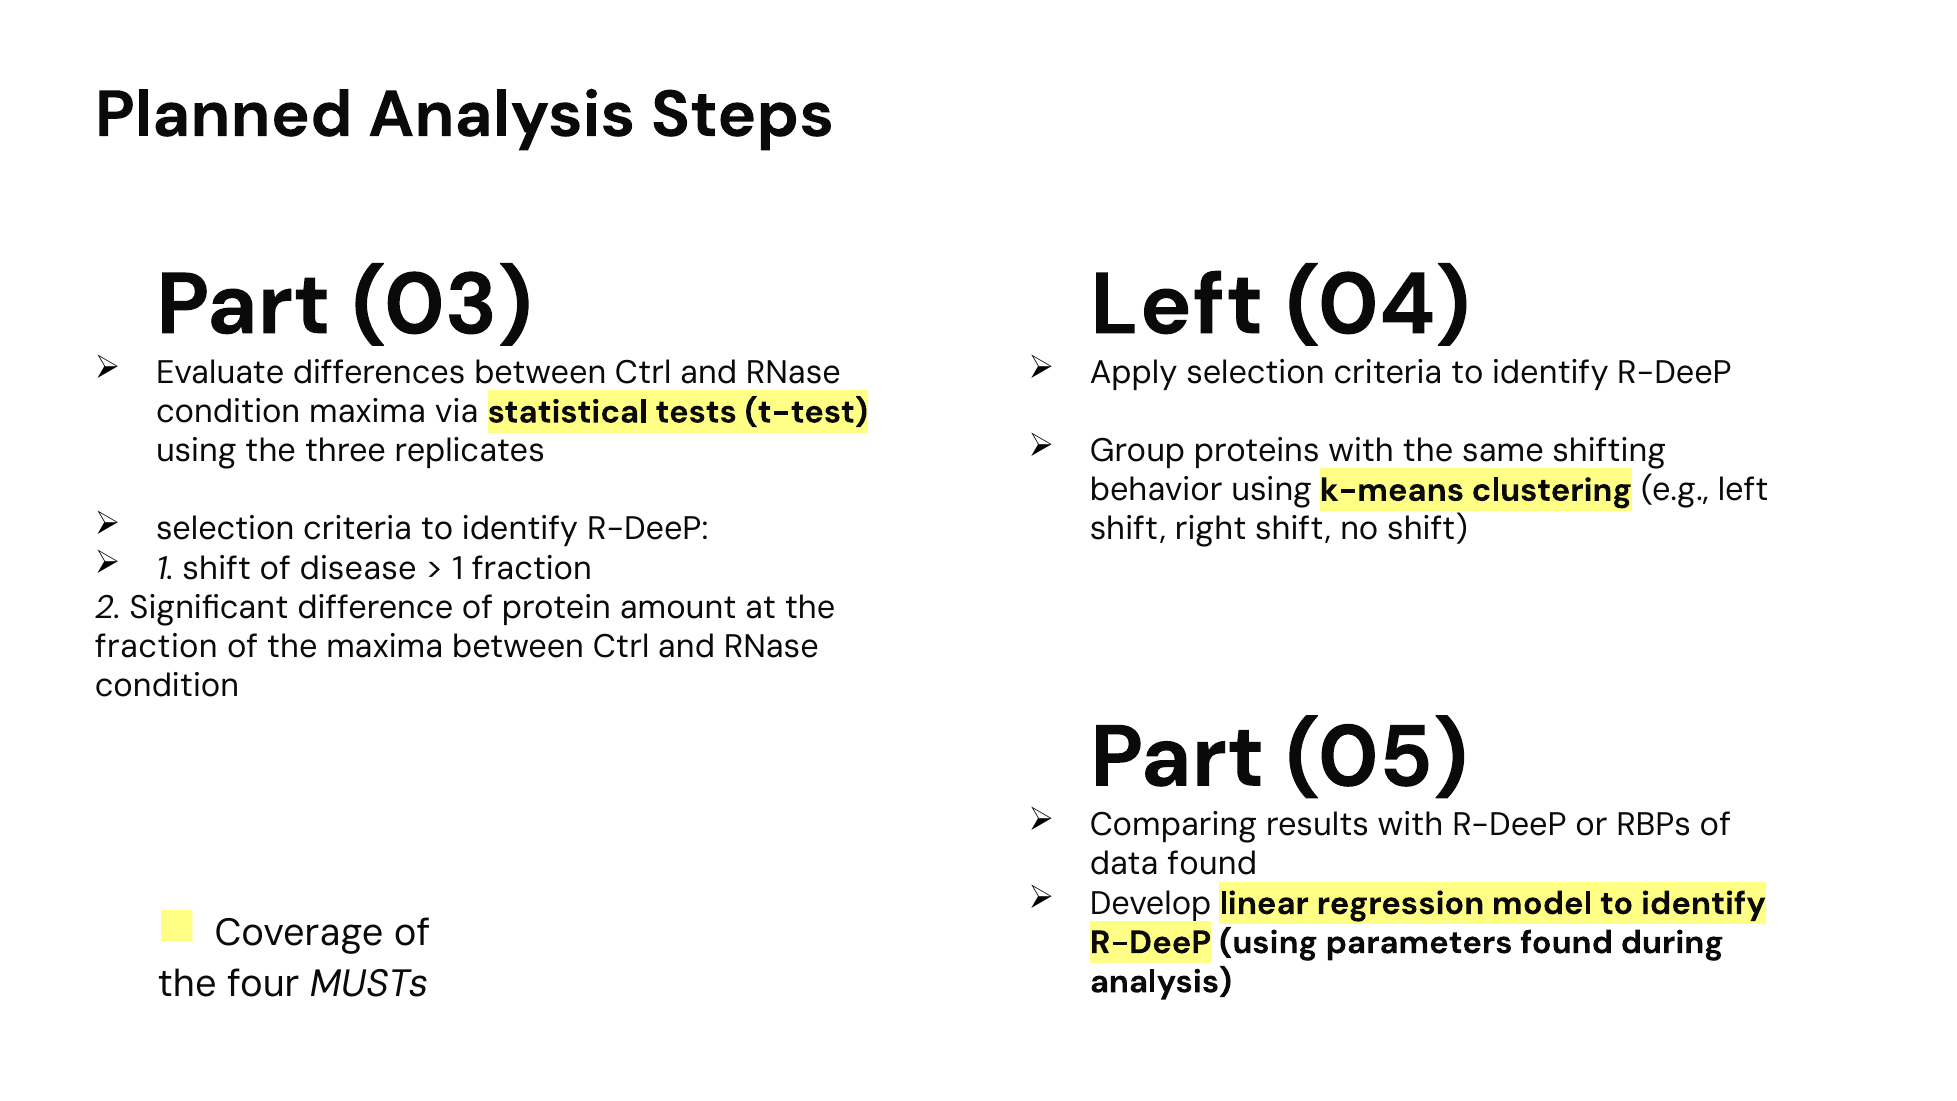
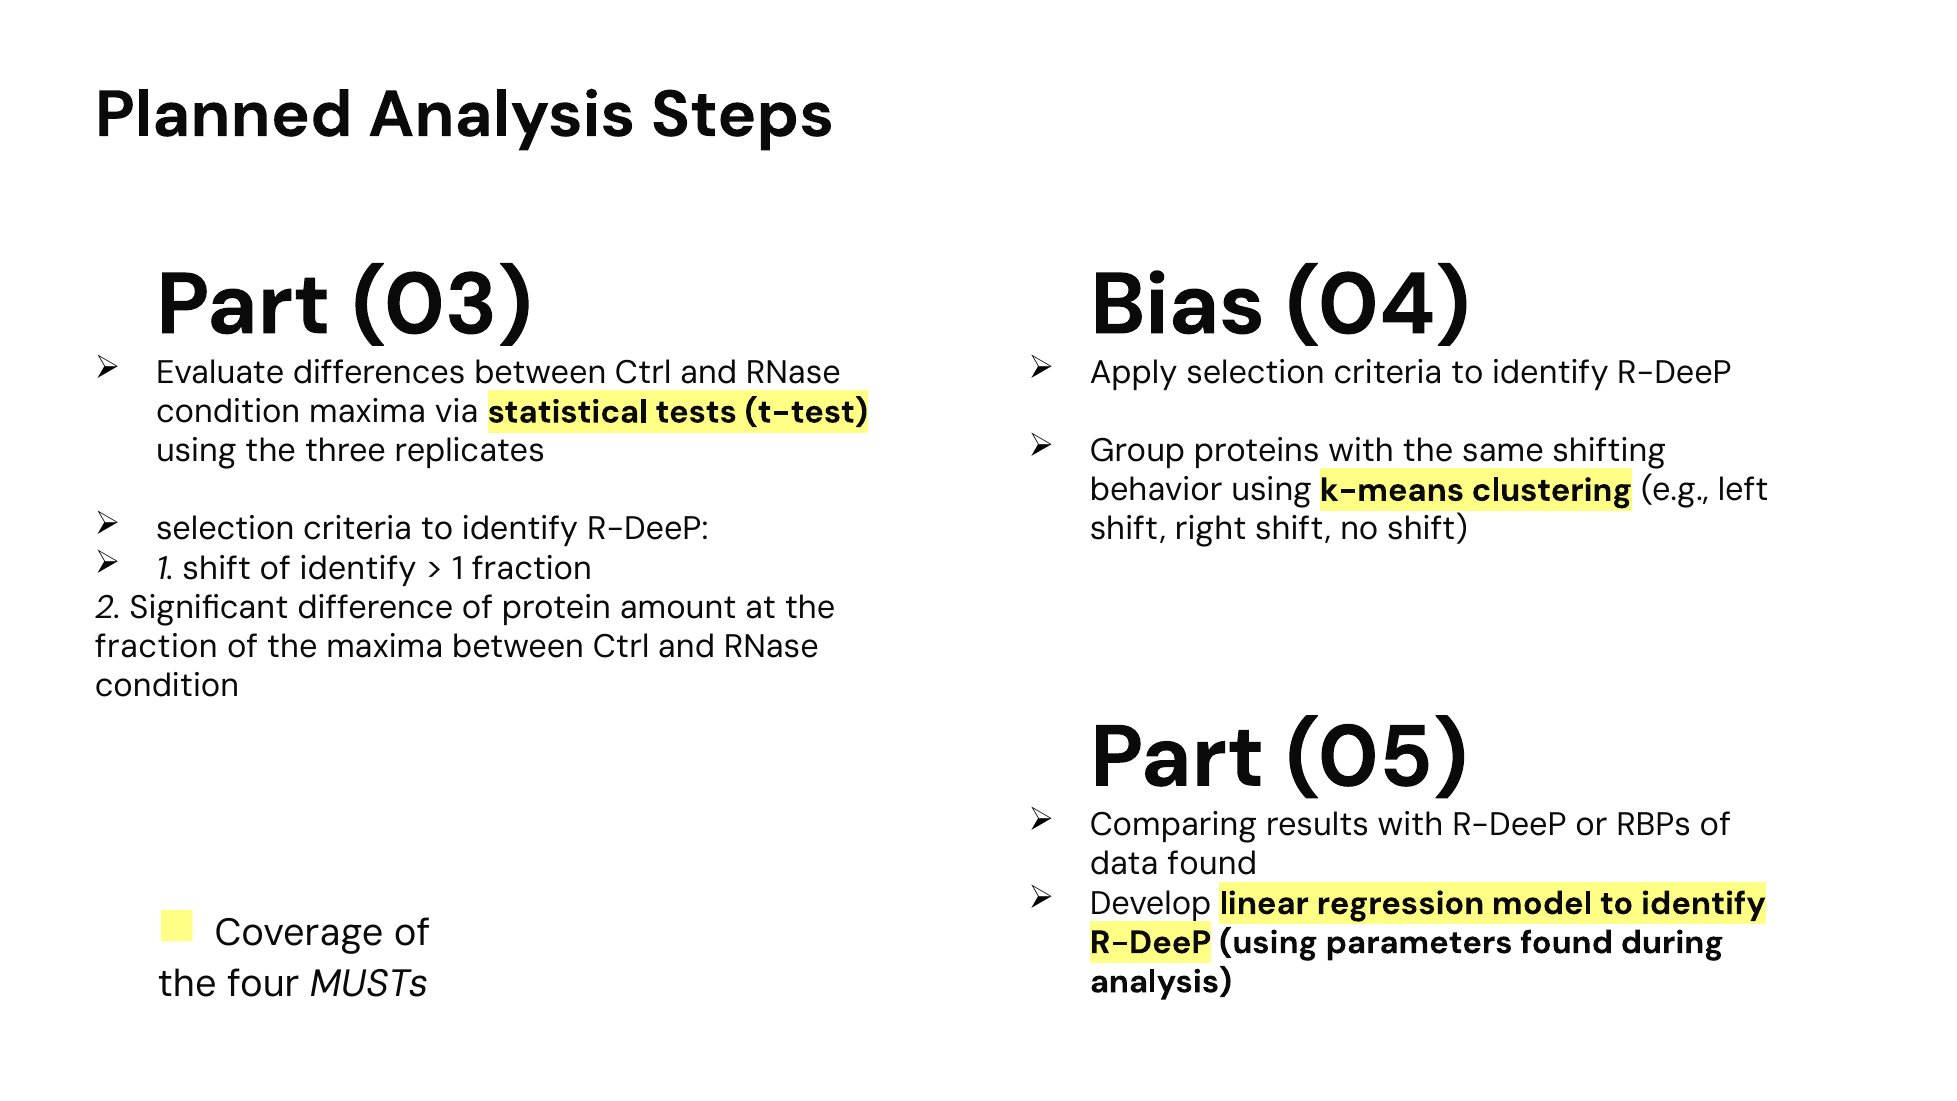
Left at (1177, 305): Left -> Bias
of disease: disease -> identify
